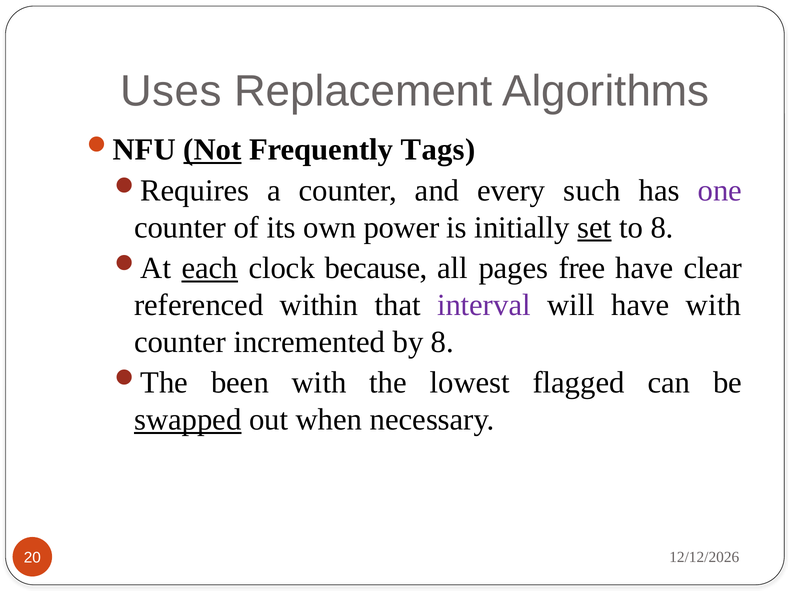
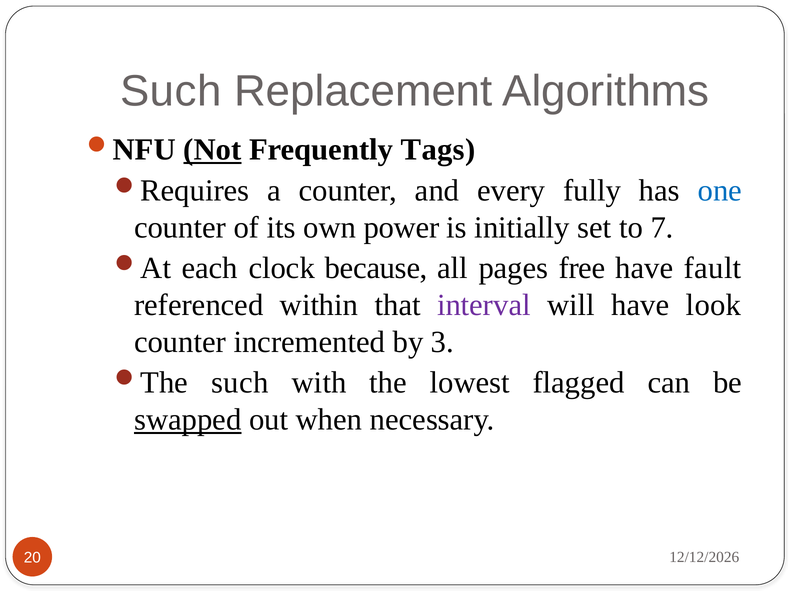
Uses at (171, 91): Uses -> Such
such: such -> fully
one colour: purple -> blue
set underline: present -> none
to 8: 8 -> 7
each underline: present -> none
clear: clear -> fault
have with: with -> look
by 8: 8 -> 3
been at (240, 382): been -> such
